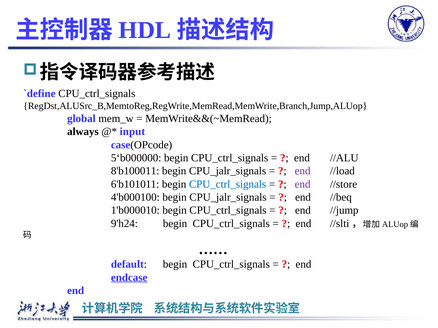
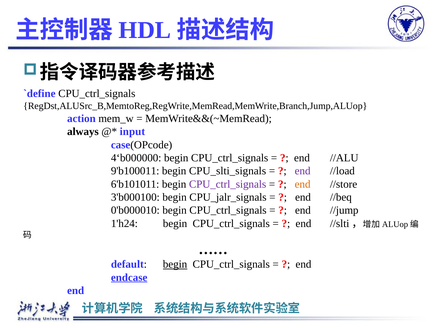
global: global -> action
5‘b000000: 5‘b000000 -> 4‘b000000
8'b100011: 8'b100011 -> 9'b100011
CPU_jalr_signals at (228, 171): CPU_jalr_signals -> CPU_slti_signals
CPU_ctrl_signals at (228, 184) colour: blue -> purple
end at (303, 184) colour: purple -> orange
4'b000100: 4'b000100 -> 3'b000100
1'b000010: 1'b000010 -> 0'b000010
9'h24: 9'h24 -> 1'h24
begin at (175, 265) underline: none -> present
